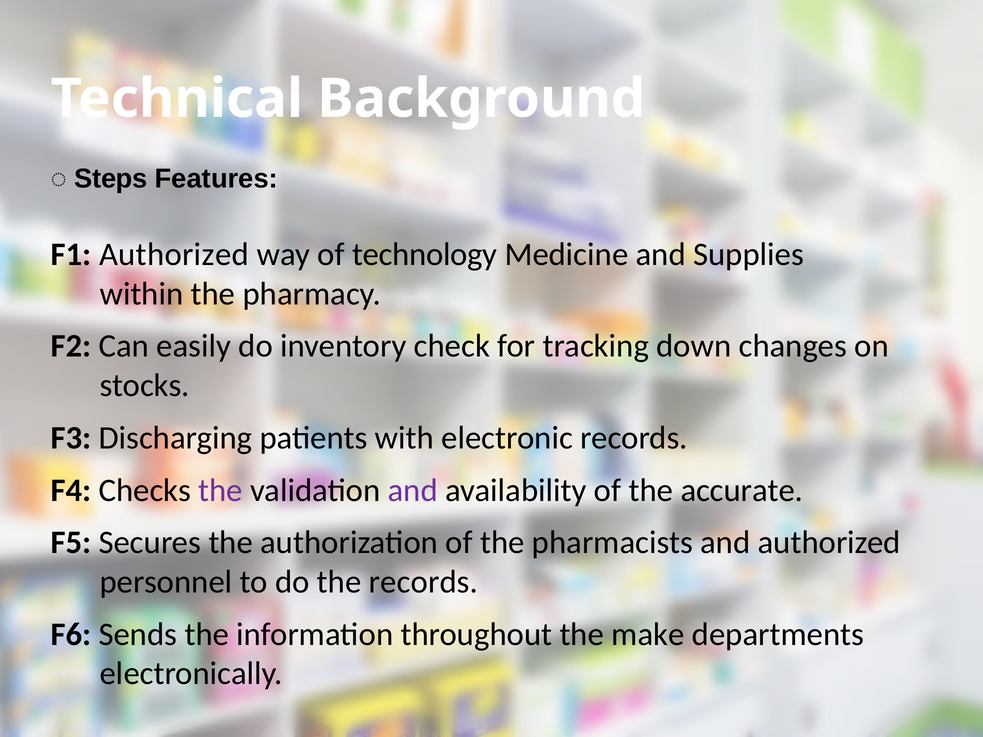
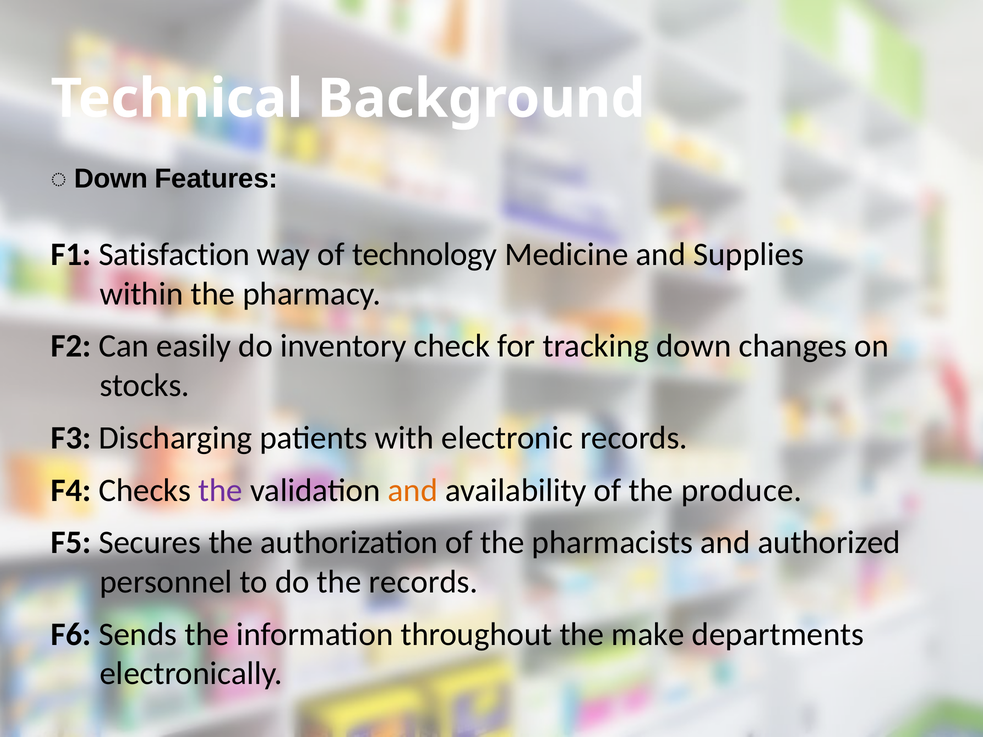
Steps at (111, 179): Steps -> Down
F1 Authorized: Authorized -> Satisfaction
and at (413, 490) colour: purple -> orange
accurate: accurate -> produce
